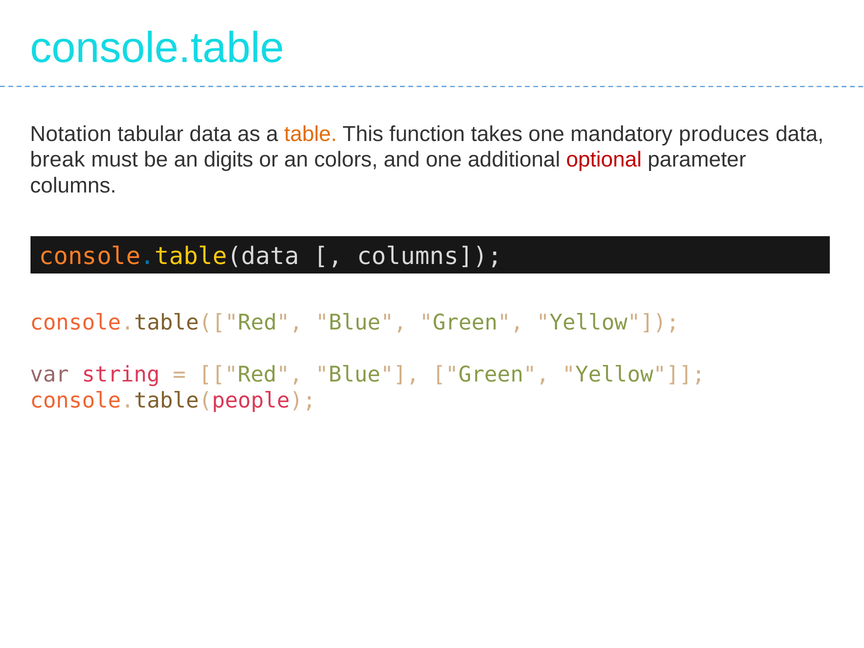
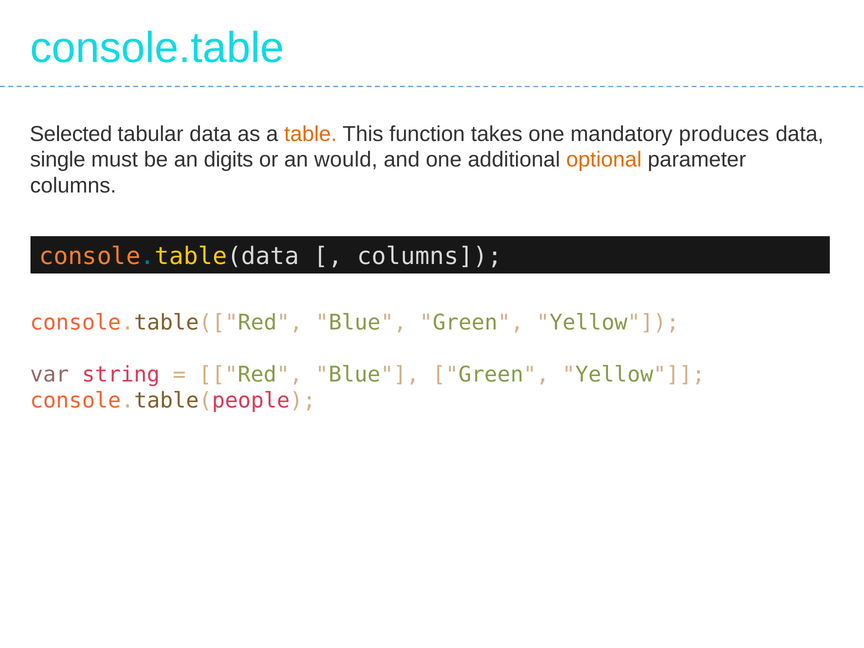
Notation: Notation -> Selected
break: break -> single
colors: colors -> would
optional colour: red -> orange
